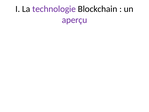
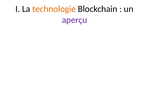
technologie colour: purple -> orange
